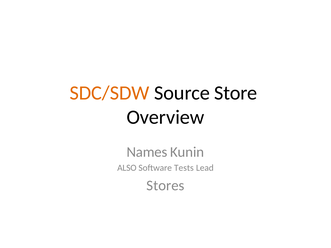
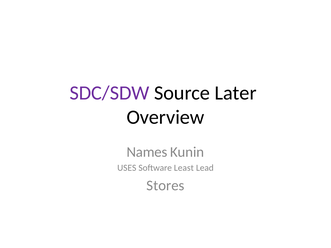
SDC/SDW colour: orange -> purple
Store: Store -> Later
ALSO: ALSO -> USES
Tests: Tests -> Least
